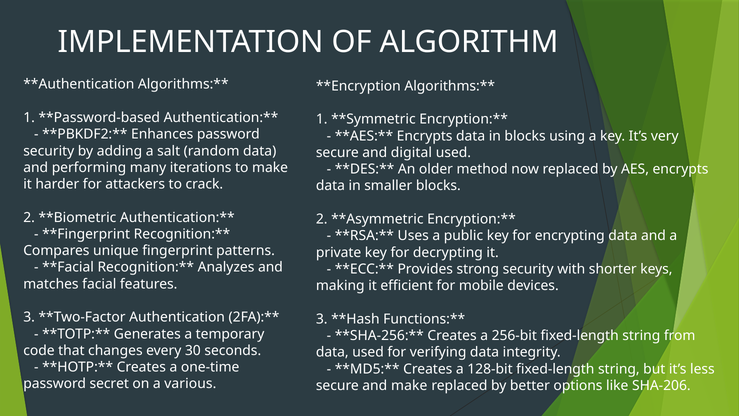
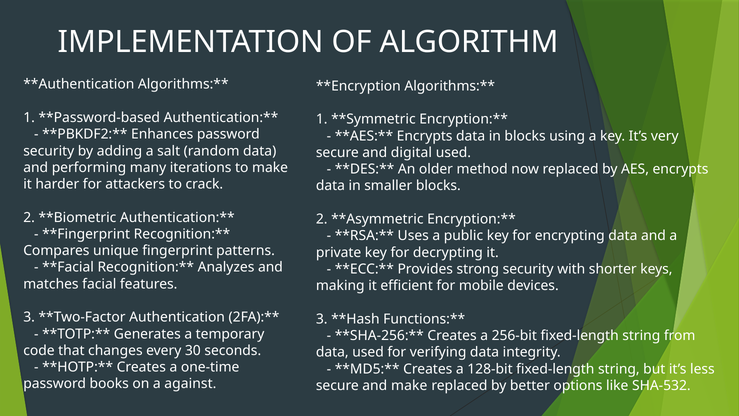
secret: secret -> books
various: various -> against
SHA-206: SHA-206 -> SHA-532
